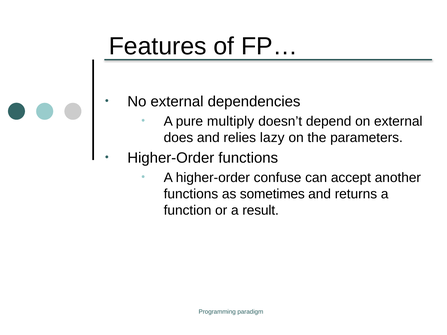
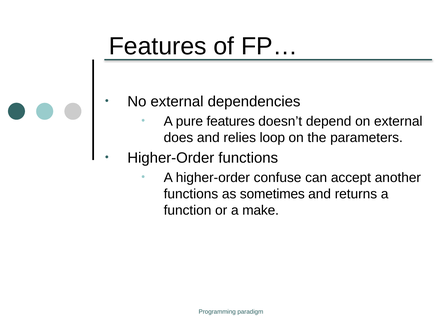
pure multiply: multiply -> features
lazy: lazy -> loop
result: result -> make
